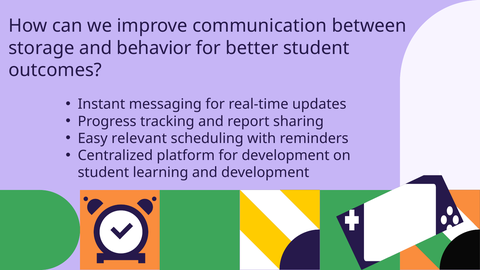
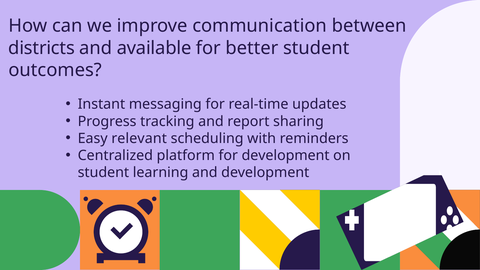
storage: storage -> districts
behavior: behavior -> available
